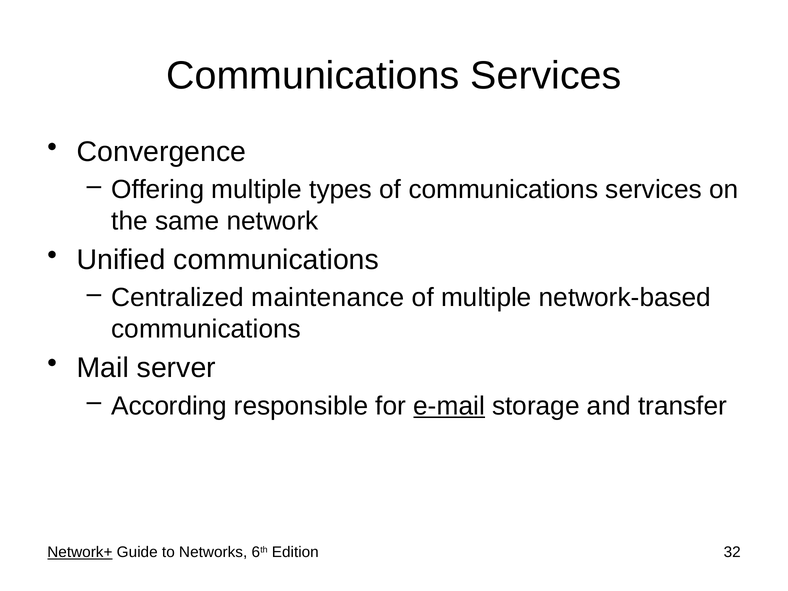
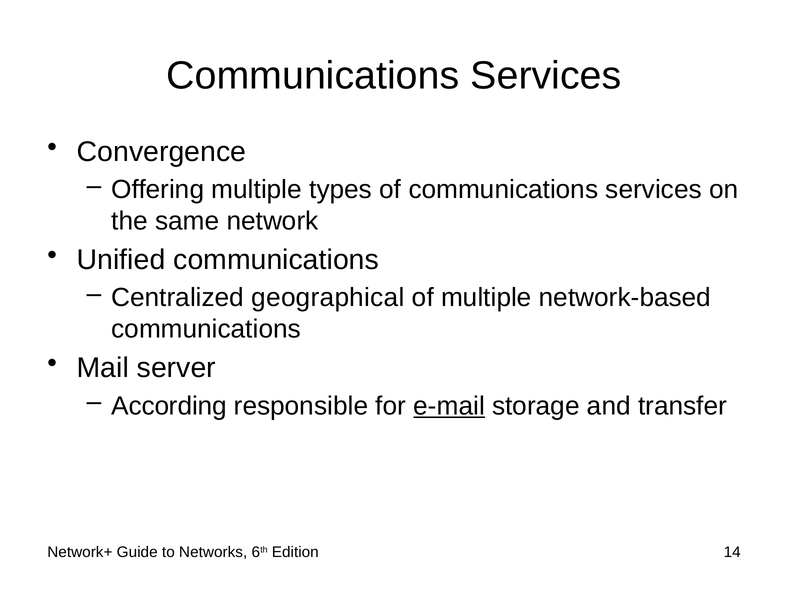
maintenance: maintenance -> geographical
Network+ underline: present -> none
32: 32 -> 14
